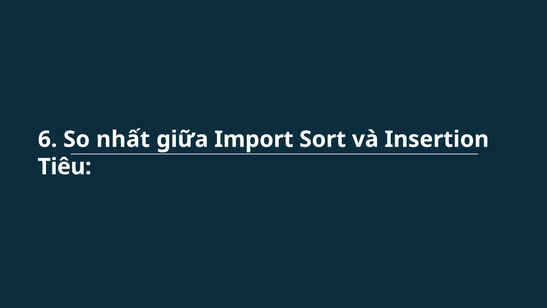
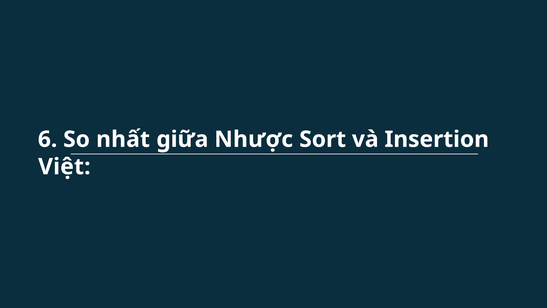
Import: Import -> Nhược
Tiêu: Tiêu -> Việt
